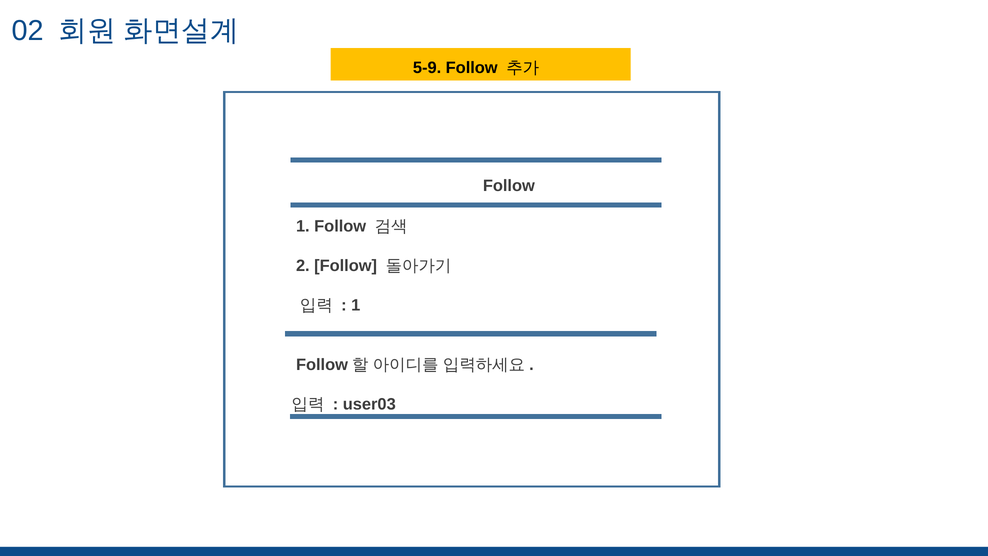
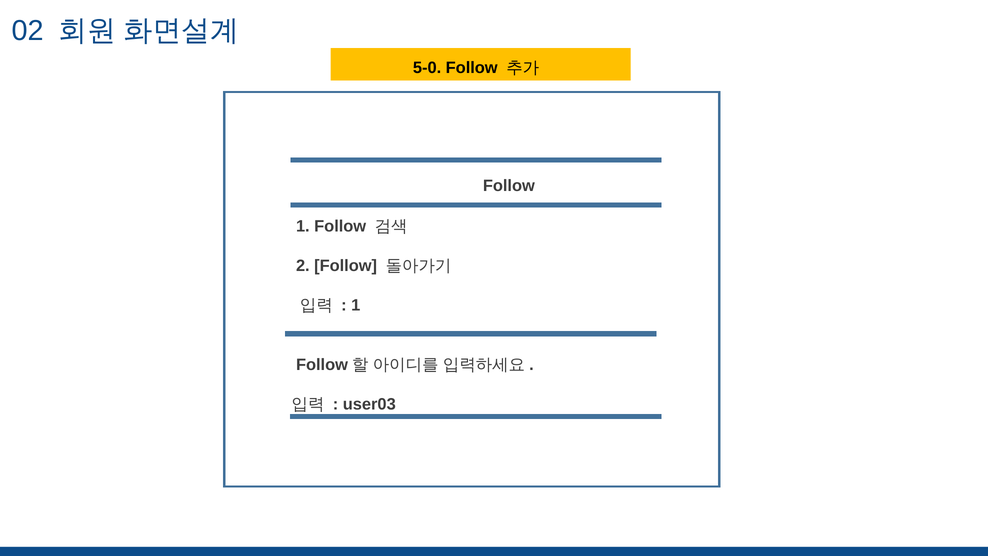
5-9: 5-9 -> 5-0
